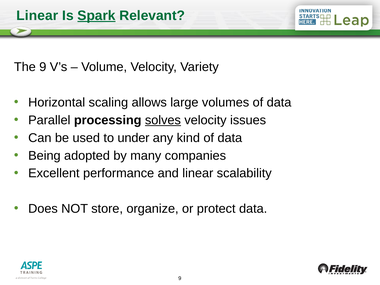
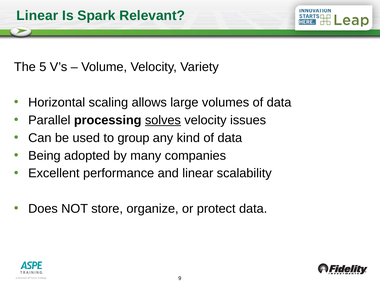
Spark underline: present -> none
The 9: 9 -> 5
under: under -> group
